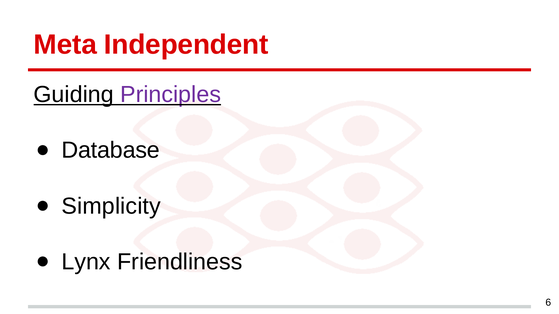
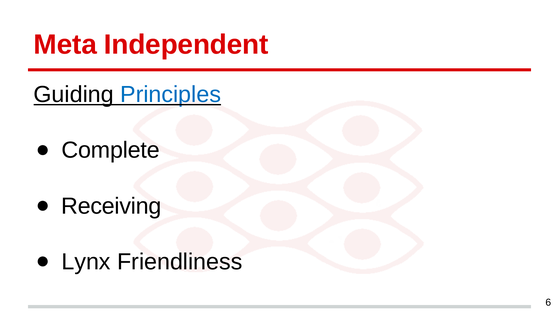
Principles colour: purple -> blue
Database: Database -> Complete
Simplicity: Simplicity -> Receiving
